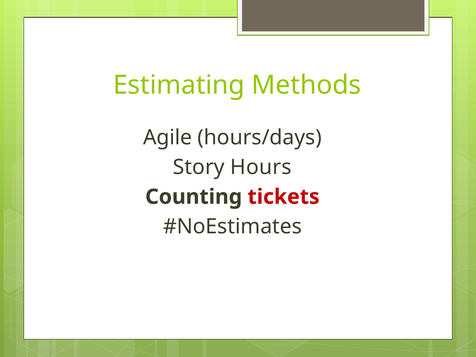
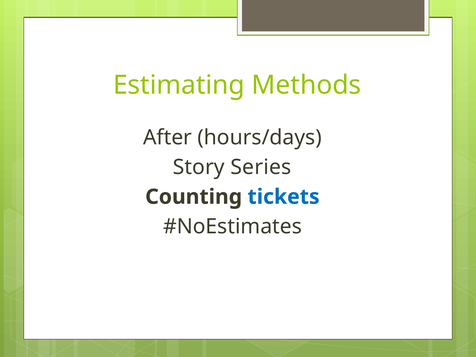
Agile: Agile -> After
Hours: Hours -> Series
tickets colour: red -> blue
